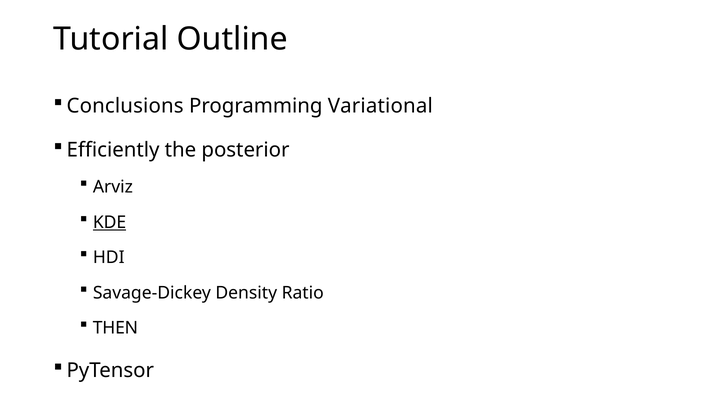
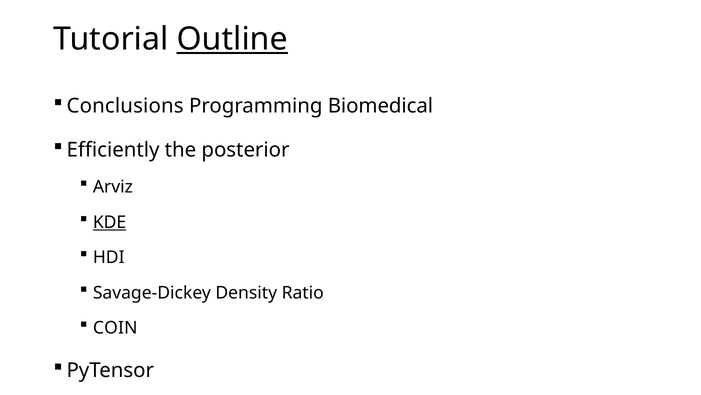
Outline underline: none -> present
Variational: Variational -> Biomedical
THEN: THEN -> COIN
